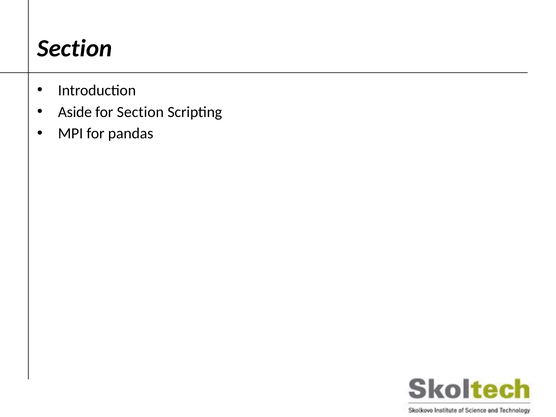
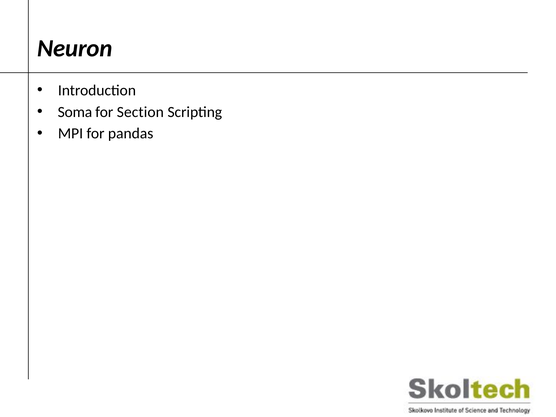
Section at (75, 48): Section -> Neuron
Aside: Aside -> Soma
